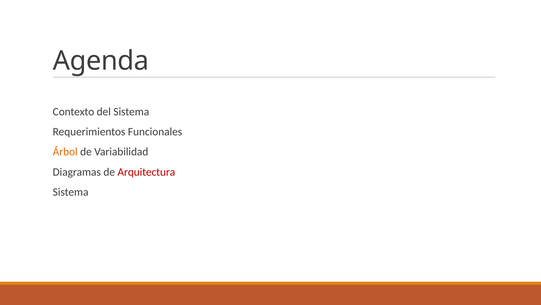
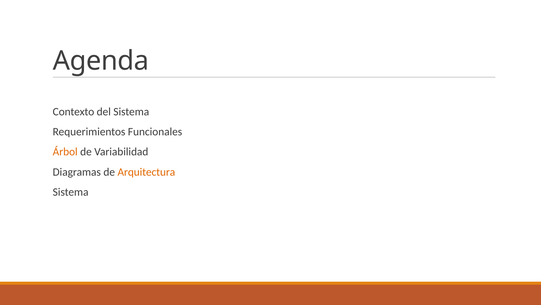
Arquitectura colour: red -> orange
